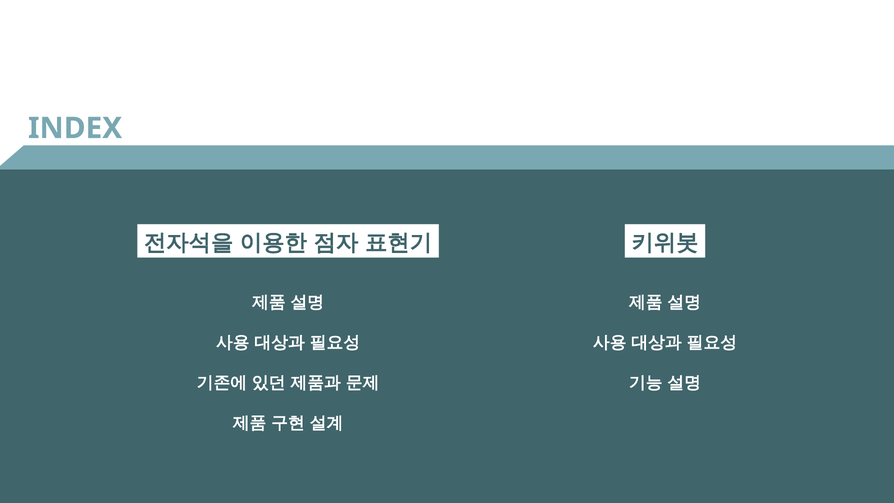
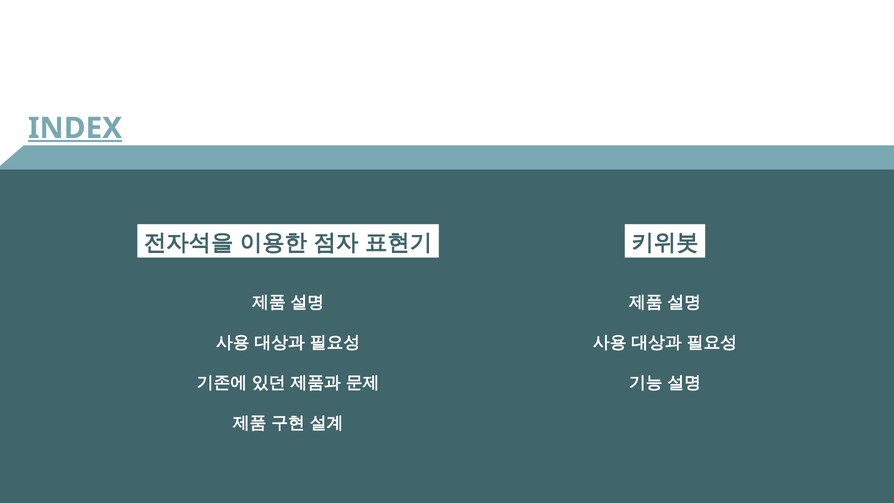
INDEX underline: none -> present
